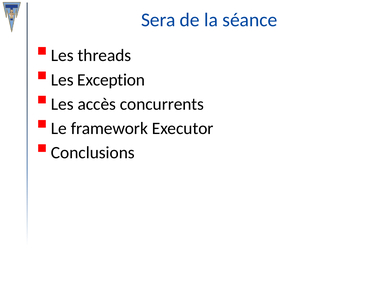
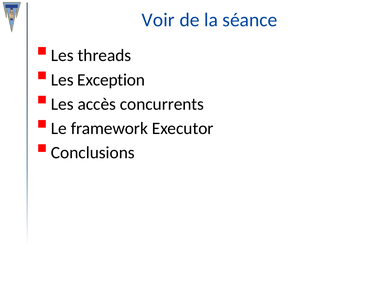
Sera: Sera -> Voir
